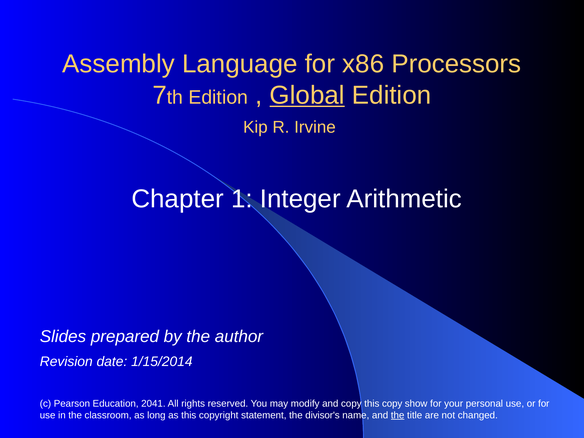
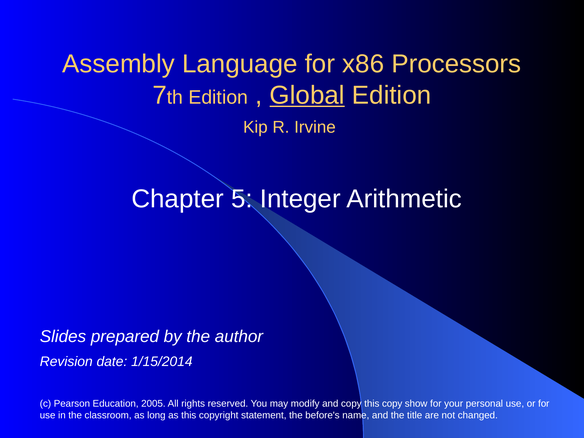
1: 1 -> 5
2041: 2041 -> 2005
divisor's: divisor's -> before's
the at (398, 415) underline: present -> none
